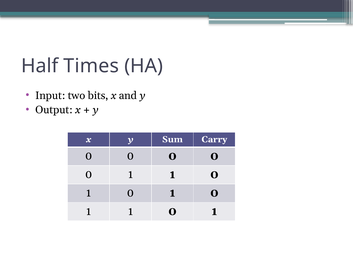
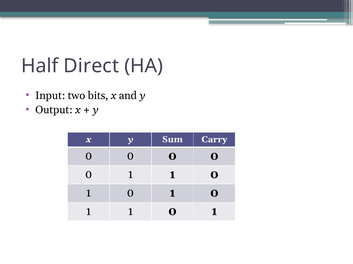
Times: Times -> Direct
